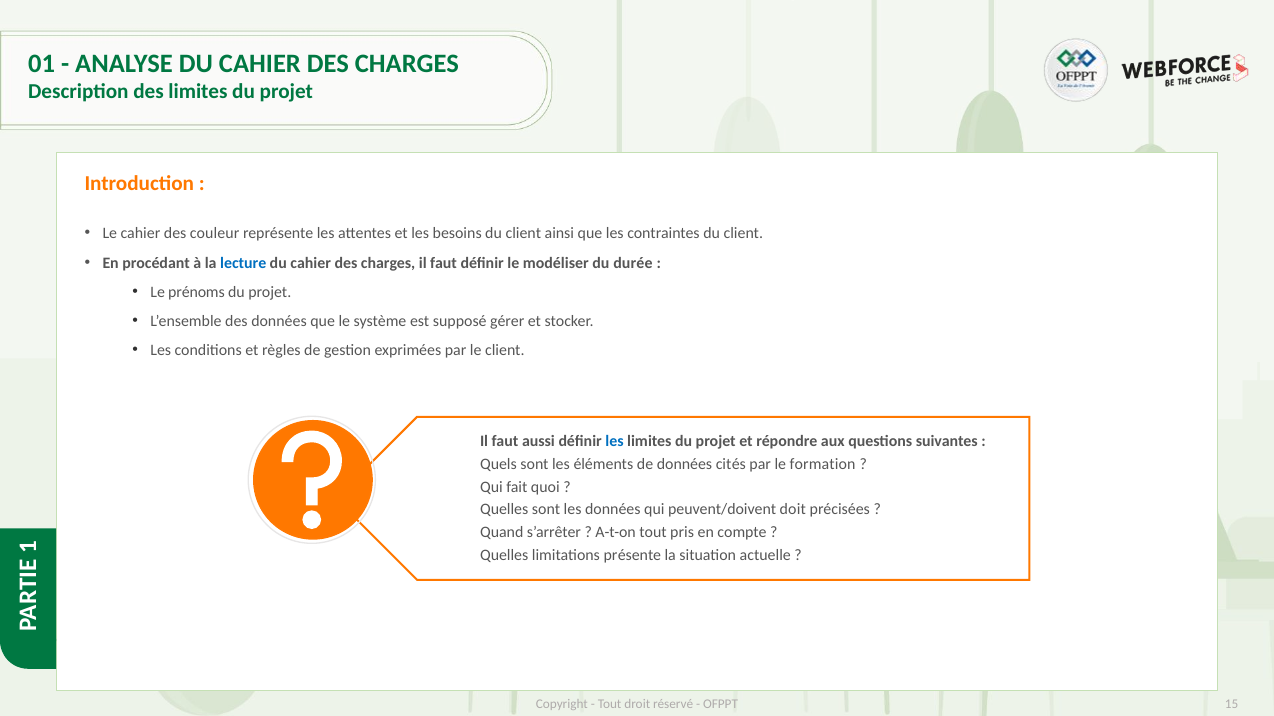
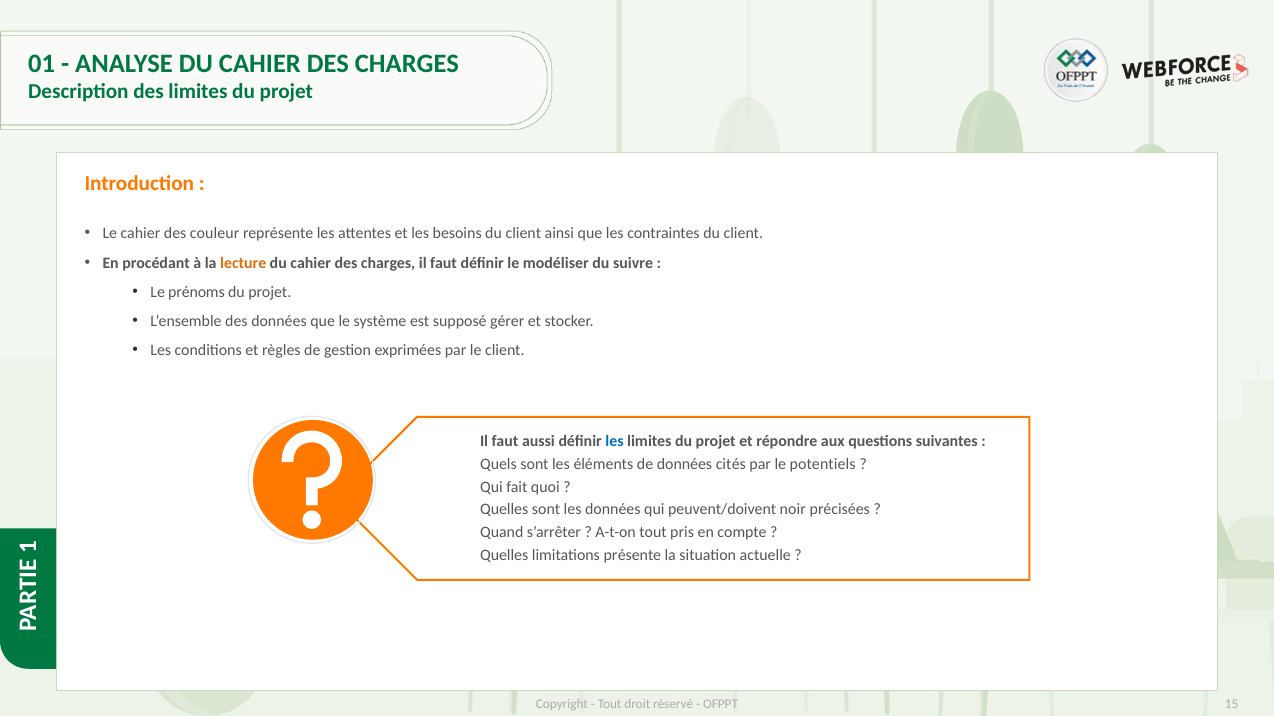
lecture colour: blue -> orange
durée: durée -> suivre
formation: formation -> potentiels
doit: doit -> noir
